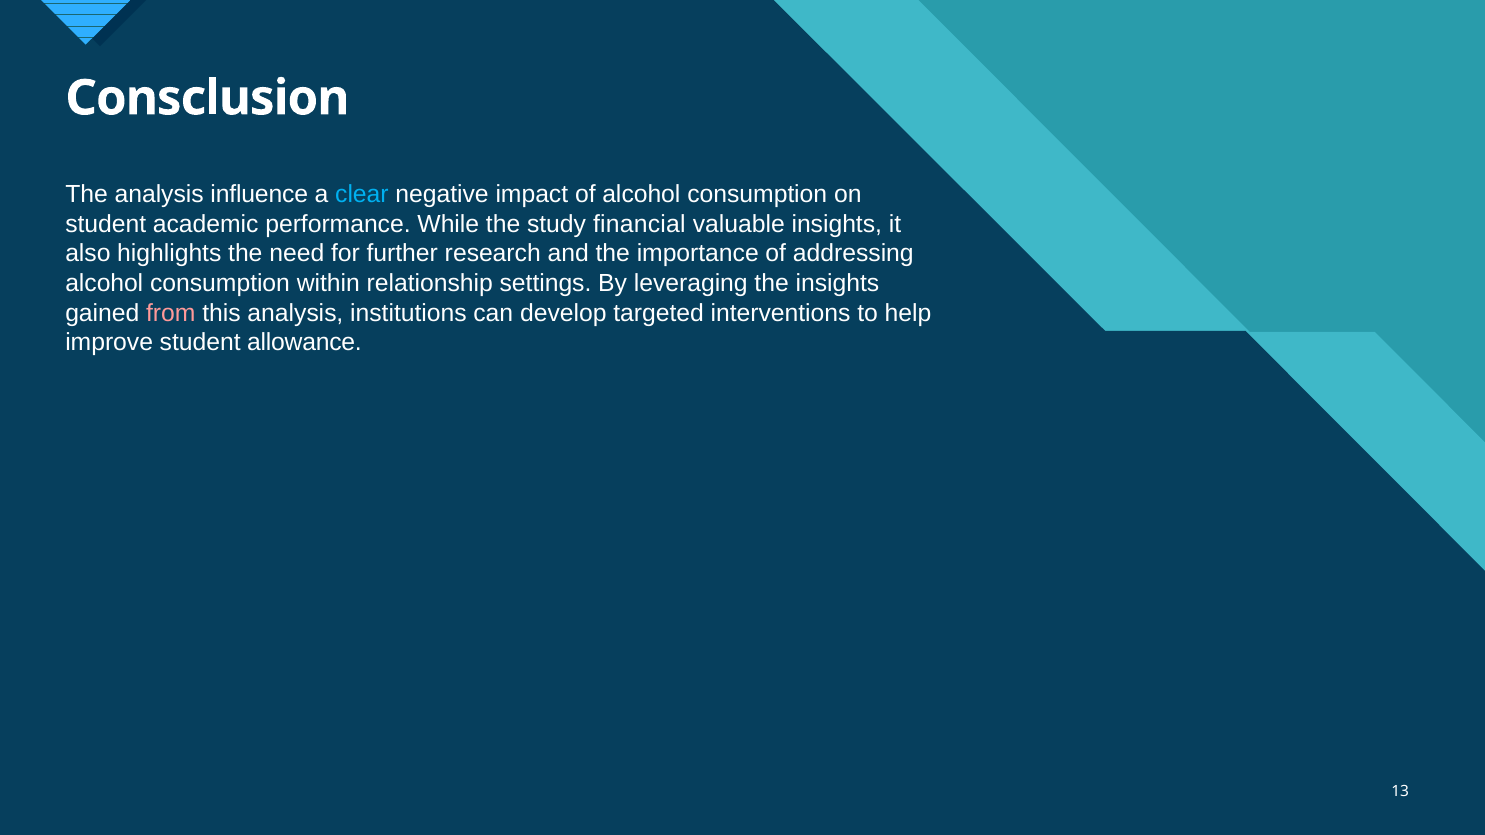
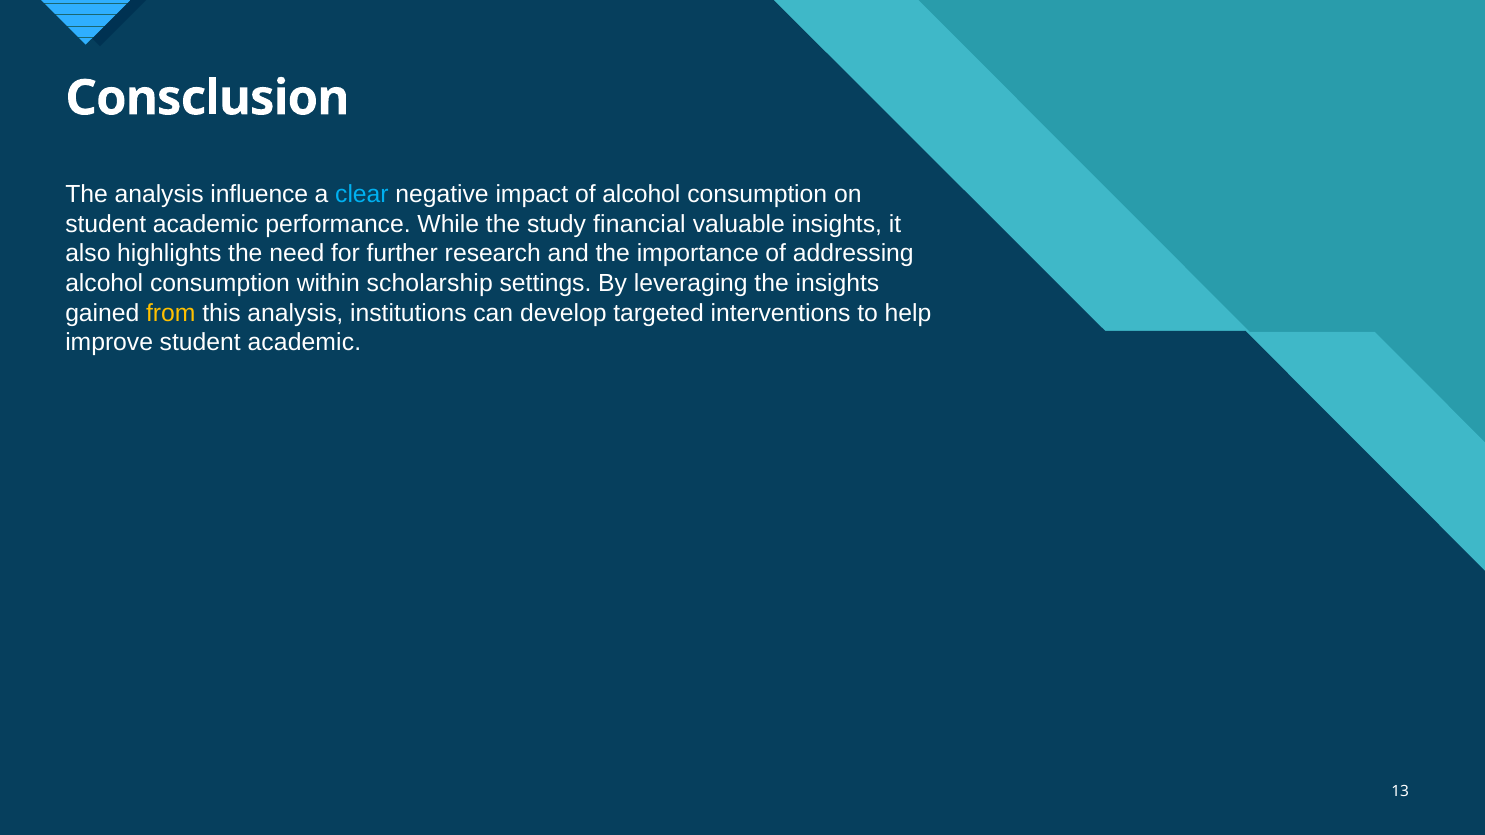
relationship: relationship -> scholarship
from colour: pink -> yellow
improve student allowance: allowance -> academic
